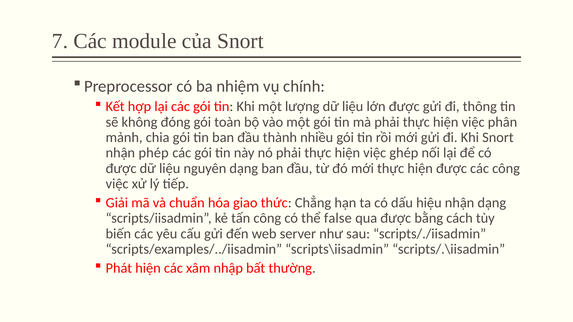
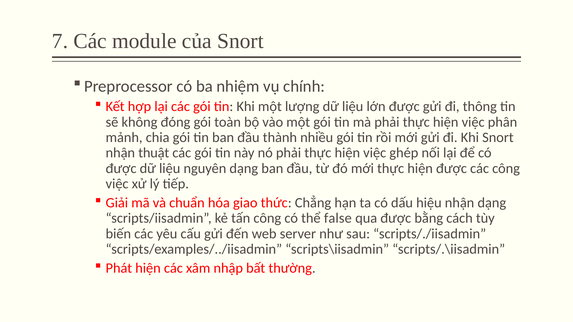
phép: phép -> thuật
